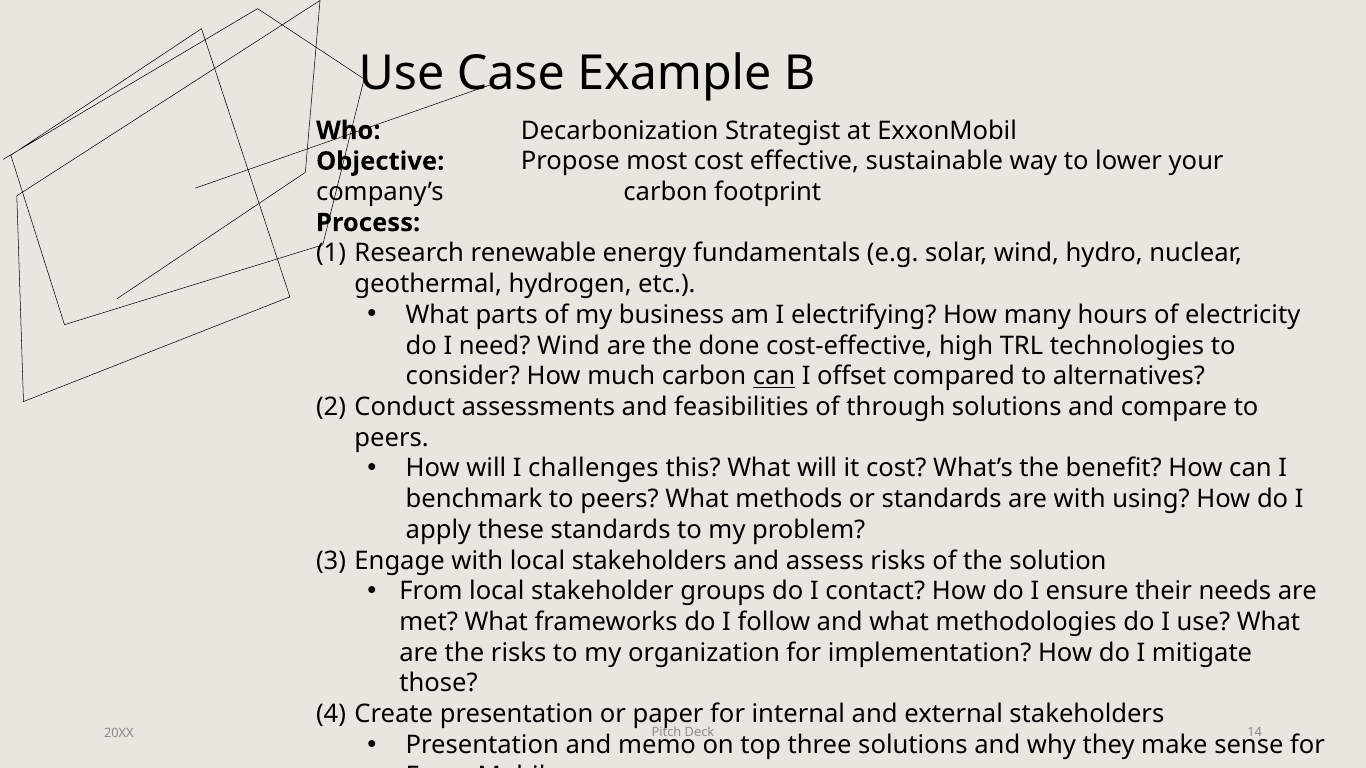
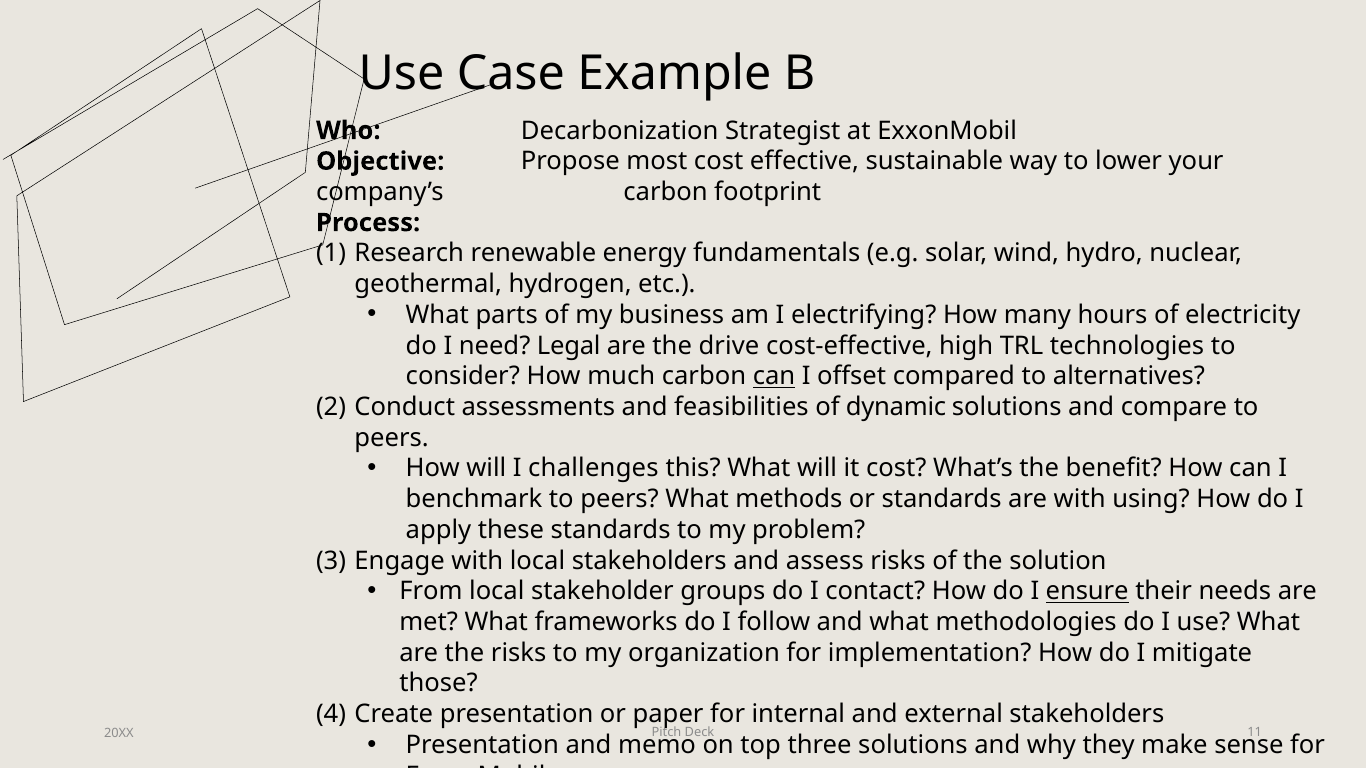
need Wind: Wind -> Legal
done: done -> drive
through: through -> dynamic
ensure underline: none -> present
14: 14 -> 11
